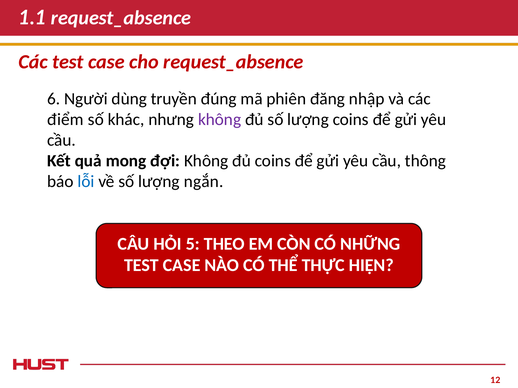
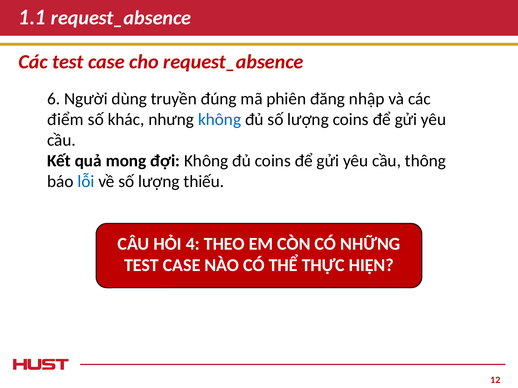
không at (220, 120) colour: purple -> blue
ngắn: ngắn -> thiếu
5: 5 -> 4
